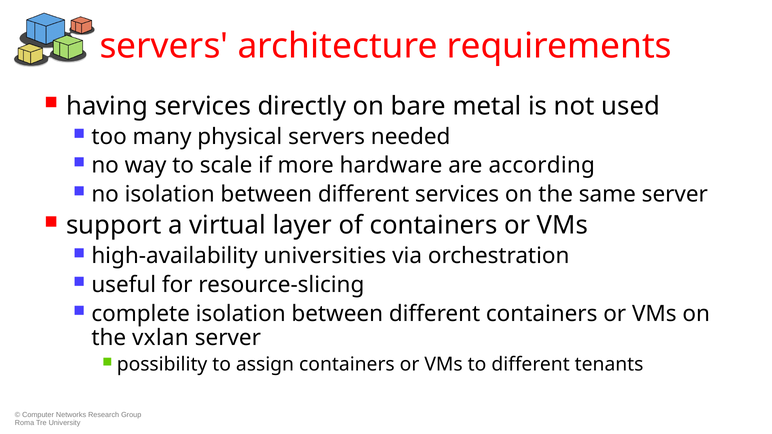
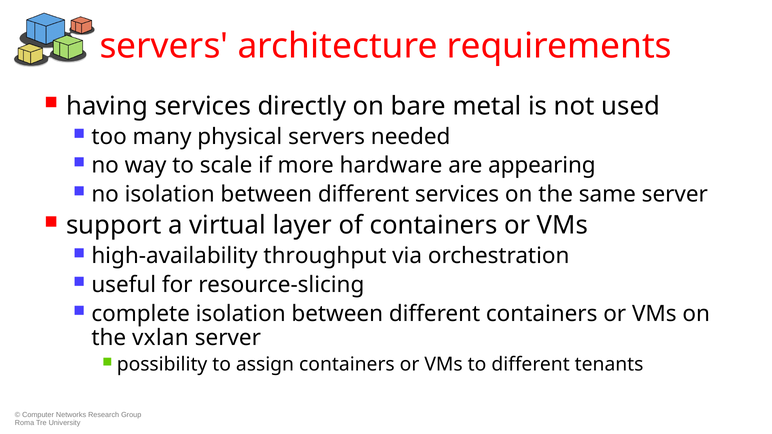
according: according -> appearing
universities: universities -> throughput
